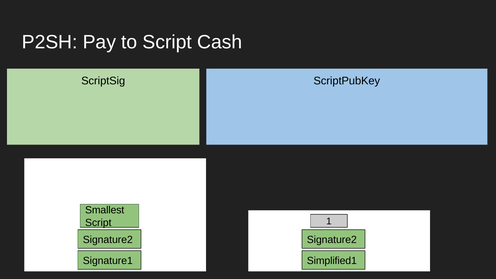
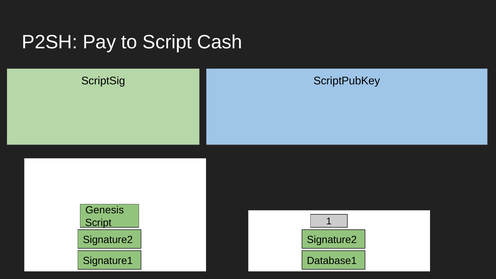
Smallest: Smallest -> Genesis
Simplified1: Simplified1 -> Database1
